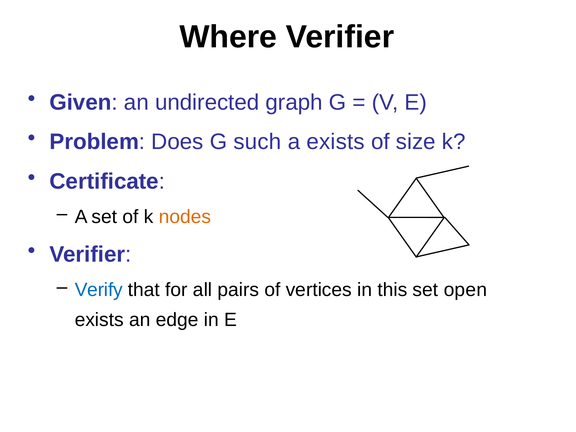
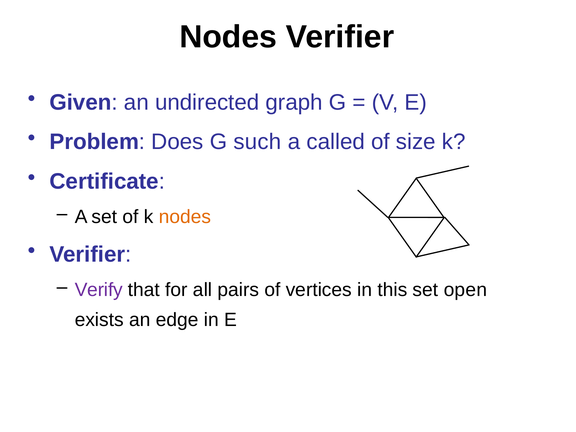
Where at (228, 37): Where -> Nodes
a exists: exists -> called
Verify colour: blue -> purple
